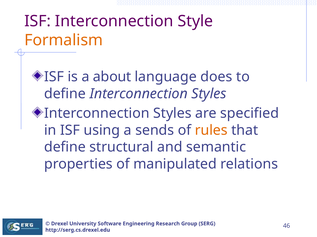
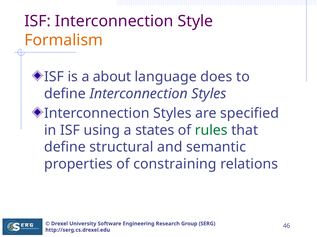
sends: sends -> states
rules colour: orange -> green
manipulated: manipulated -> constraining
